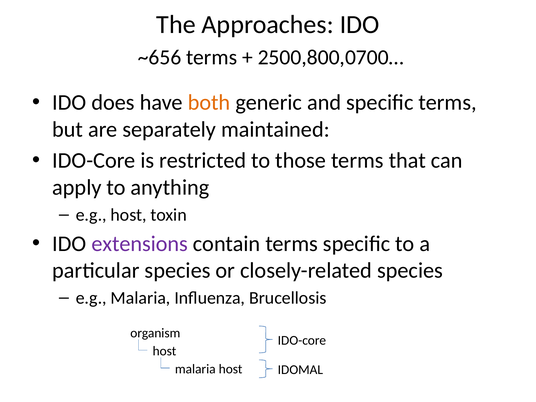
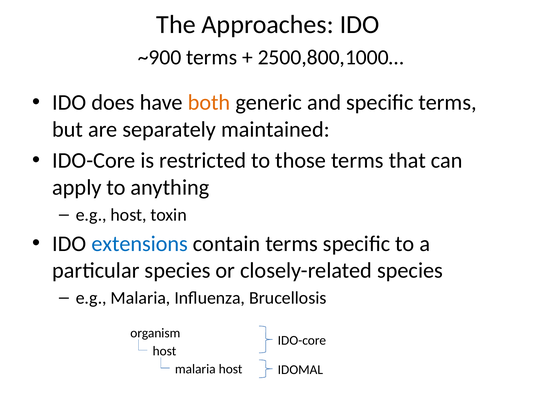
~656: ~656 -> ~900
2500,800,0700…: 2500,800,0700… -> 2500,800,1000…
extensions colour: purple -> blue
